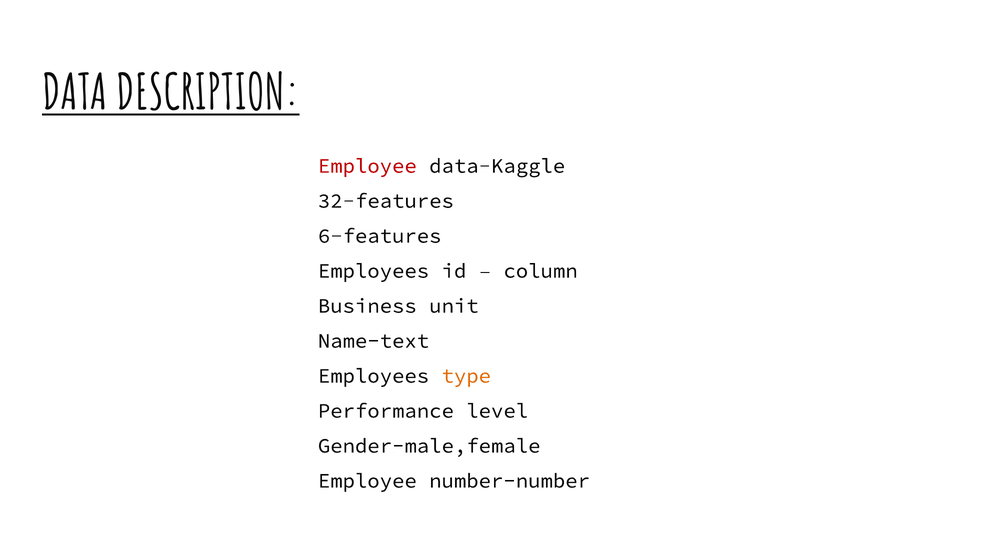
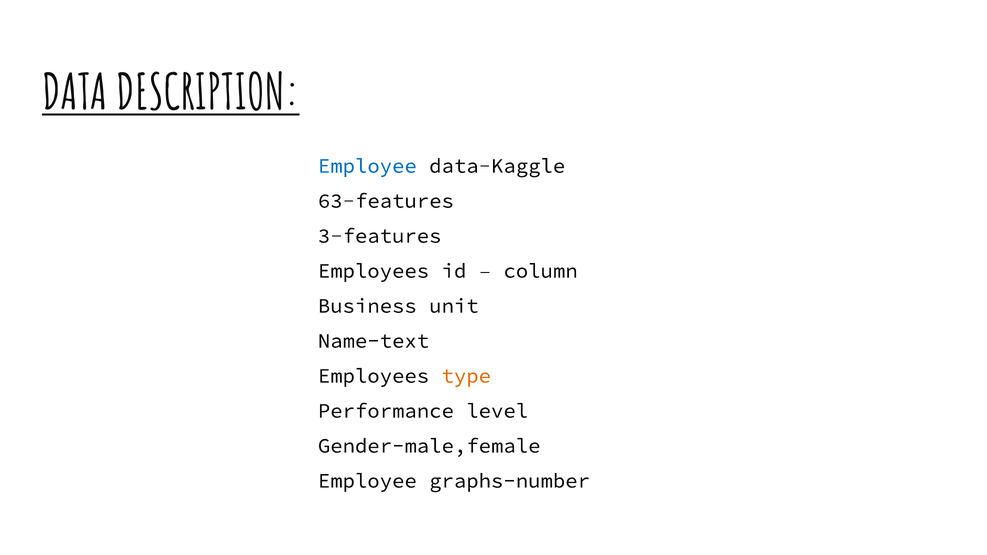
Employee at (367, 166) colour: red -> blue
32-features: 32-features -> 63-features
6-features: 6-features -> 3-features
number-number: number-number -> graphs-number
